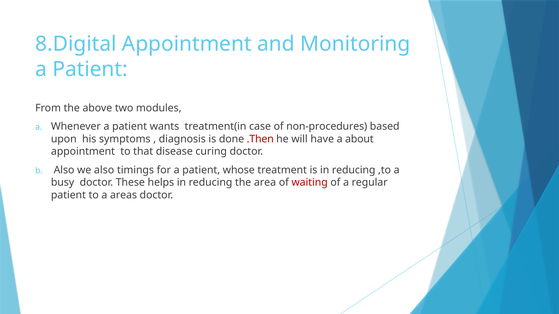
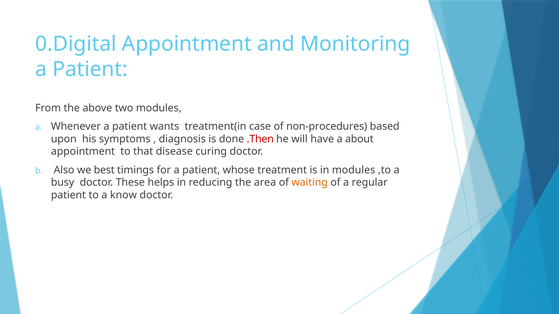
8.Digital: 8.Digital -> 0.Digital
we also: also -> best
is in reducing: reducing -> modules
waiting colour: red -> orange
areas: areas -> know
